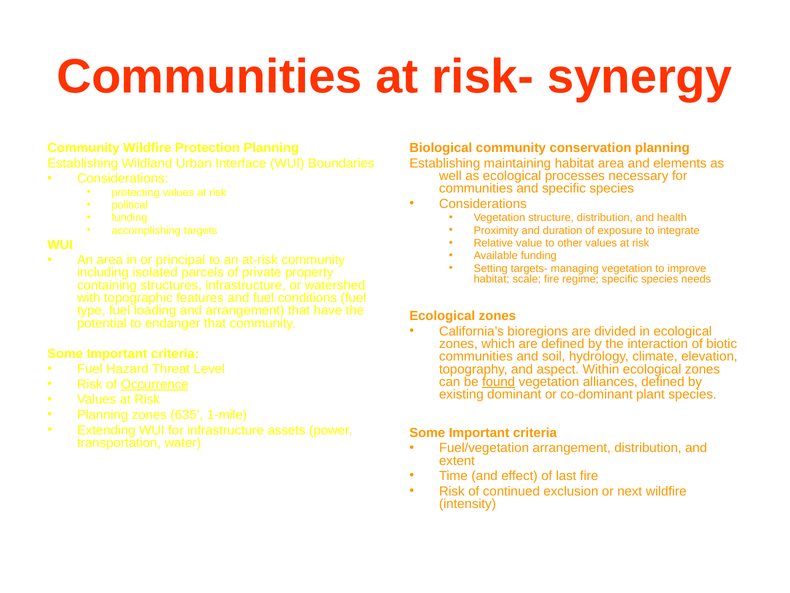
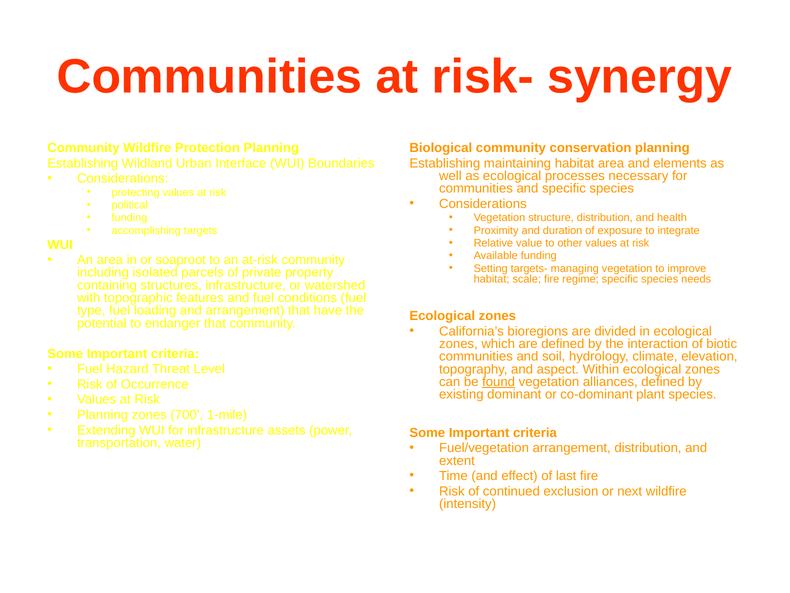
principal: principal -> soaproot
Occurrence underline: present -> none
635: 635 -> 700
